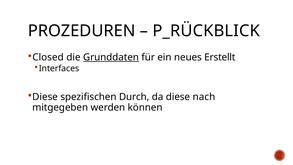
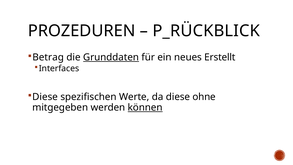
Closed: Closed -> Betrag
Durch: Durch -> Werte
nach: nach -> ohne
können underline: none -> present
